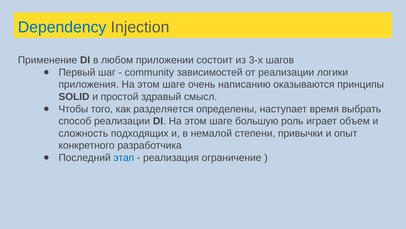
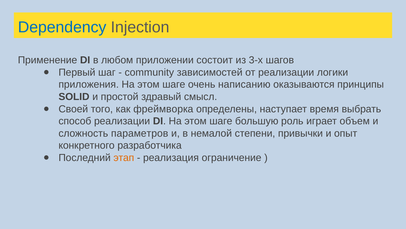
Чтобы: Чтобы -> Своей
разделяется: разделяется -> фреймворка
подходящих: подходящих -> параметров
этап colour: blue -> orange
